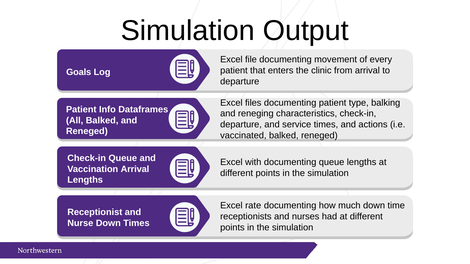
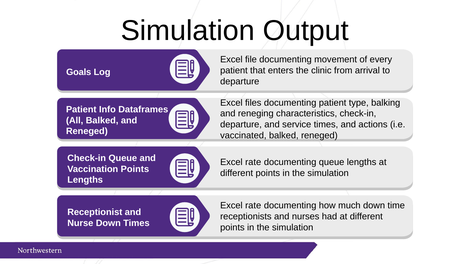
with at (253, 162): with -> rate
Vaccination Arrival: Arrival -> Points
